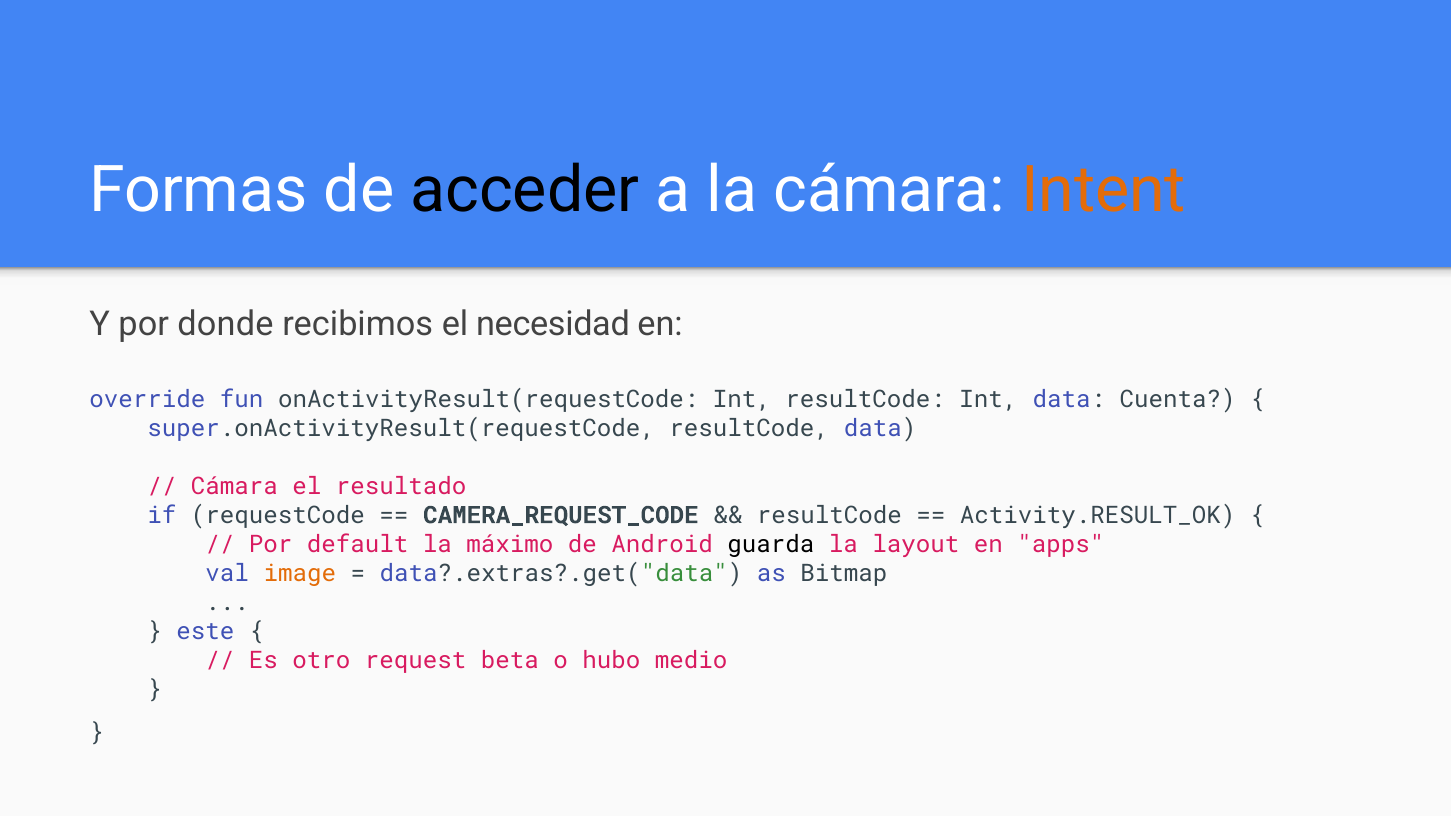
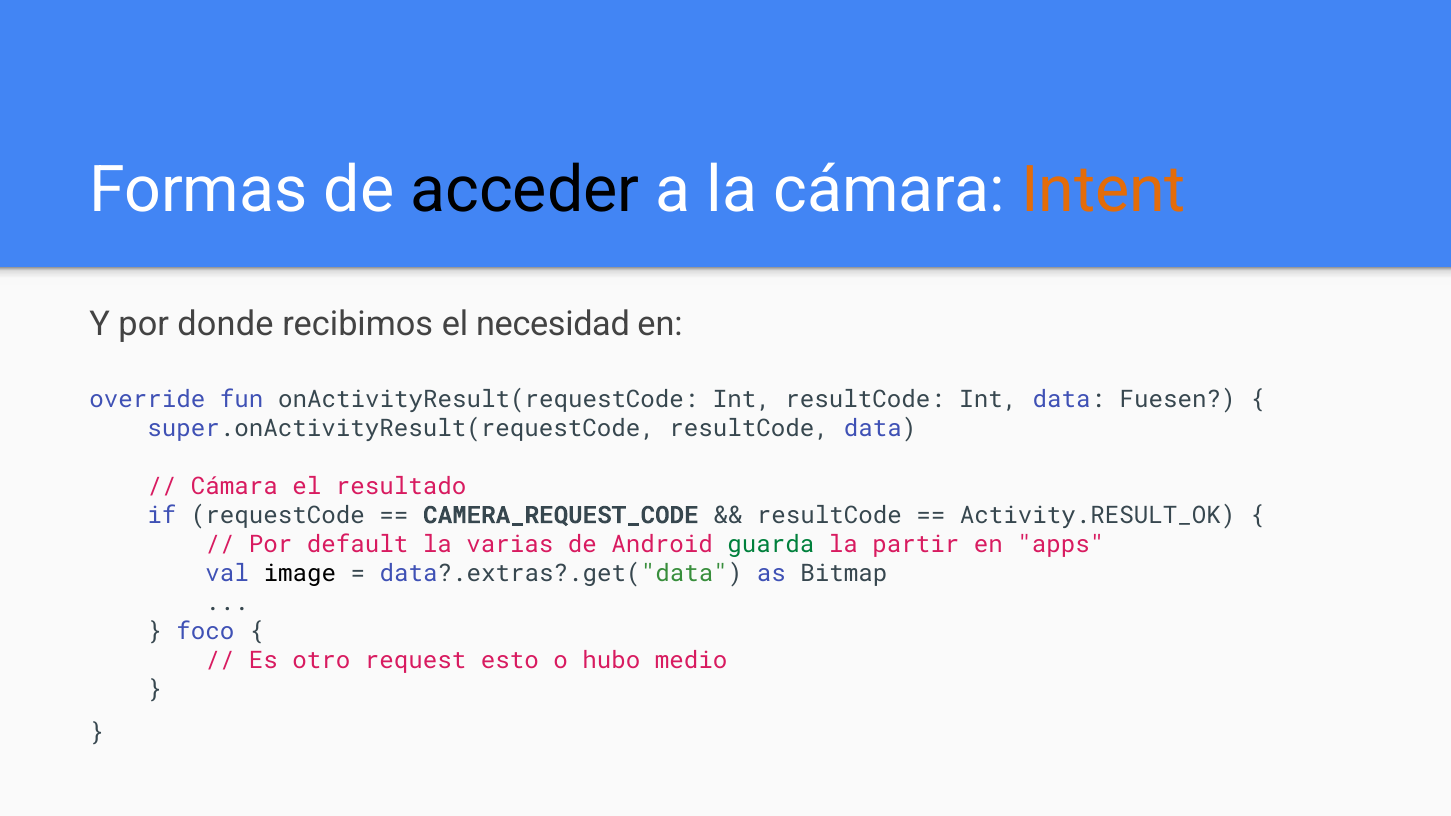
Cuenta: Cuenta -> Fuesen
máximo: máximo -> varias
guarda colour: black -> green
layout: layout -> partir
image colour: orange -> black
este: este -> foco
beta: beta -> esto
